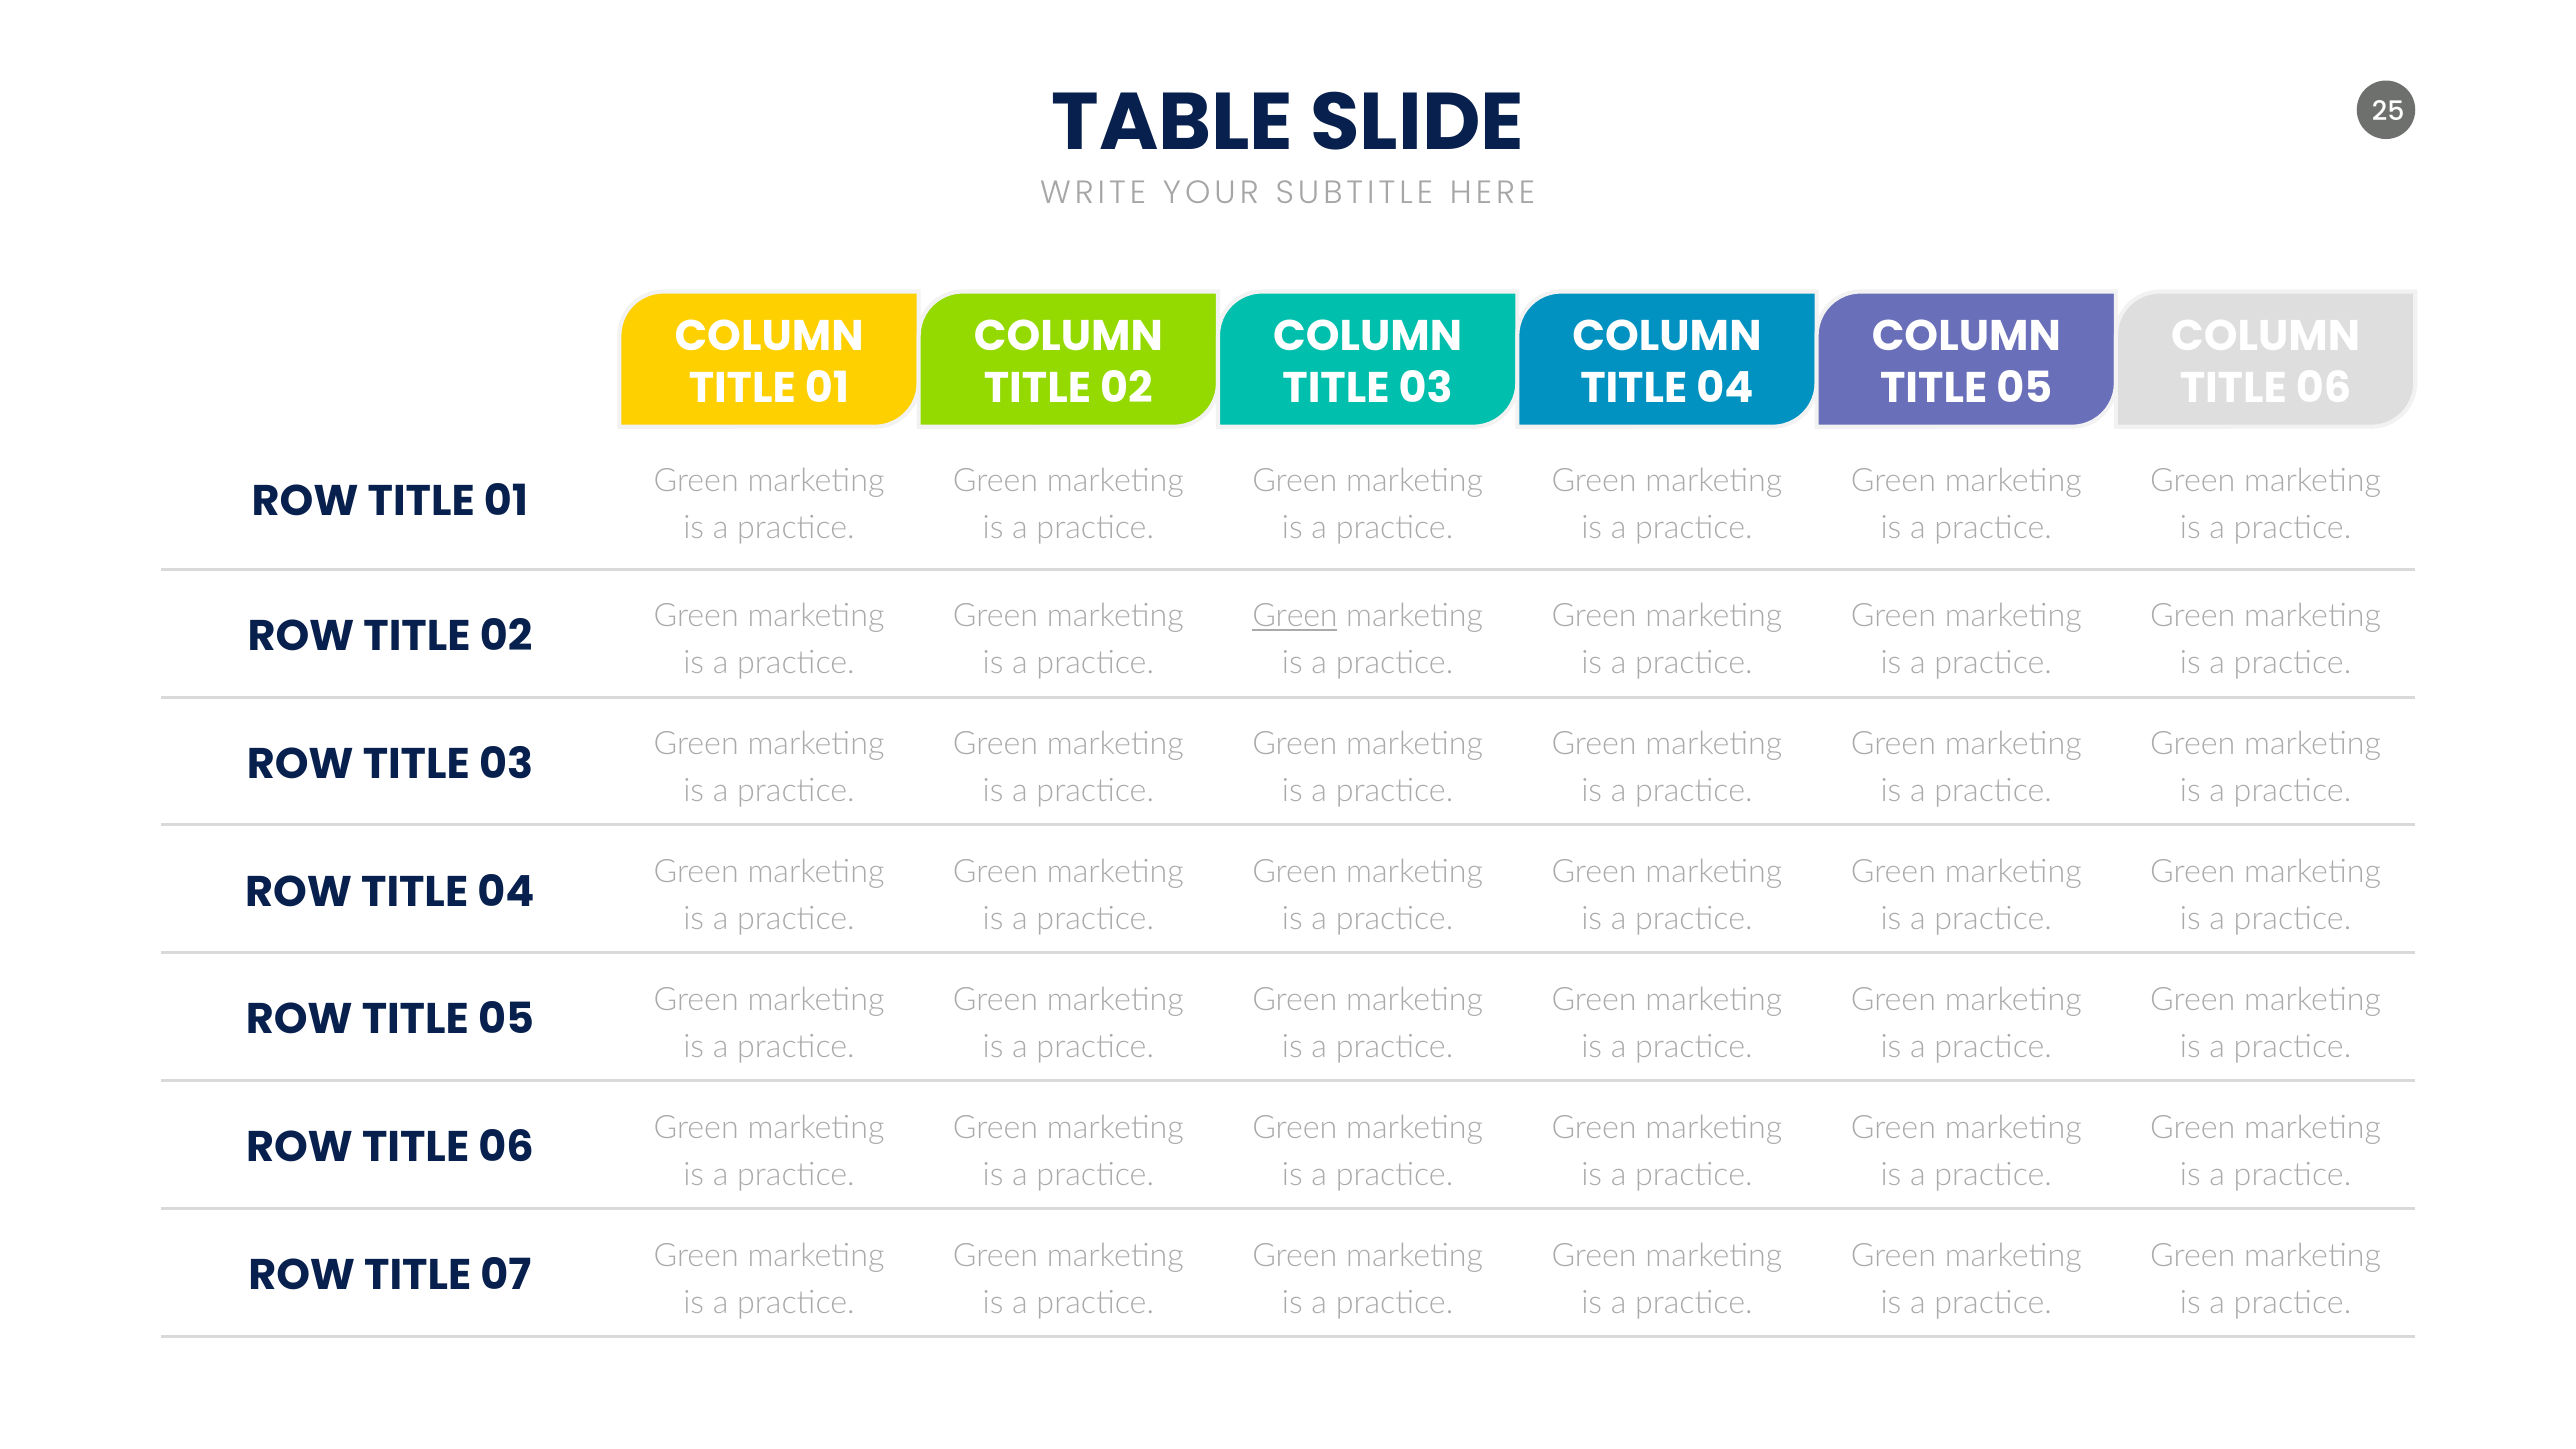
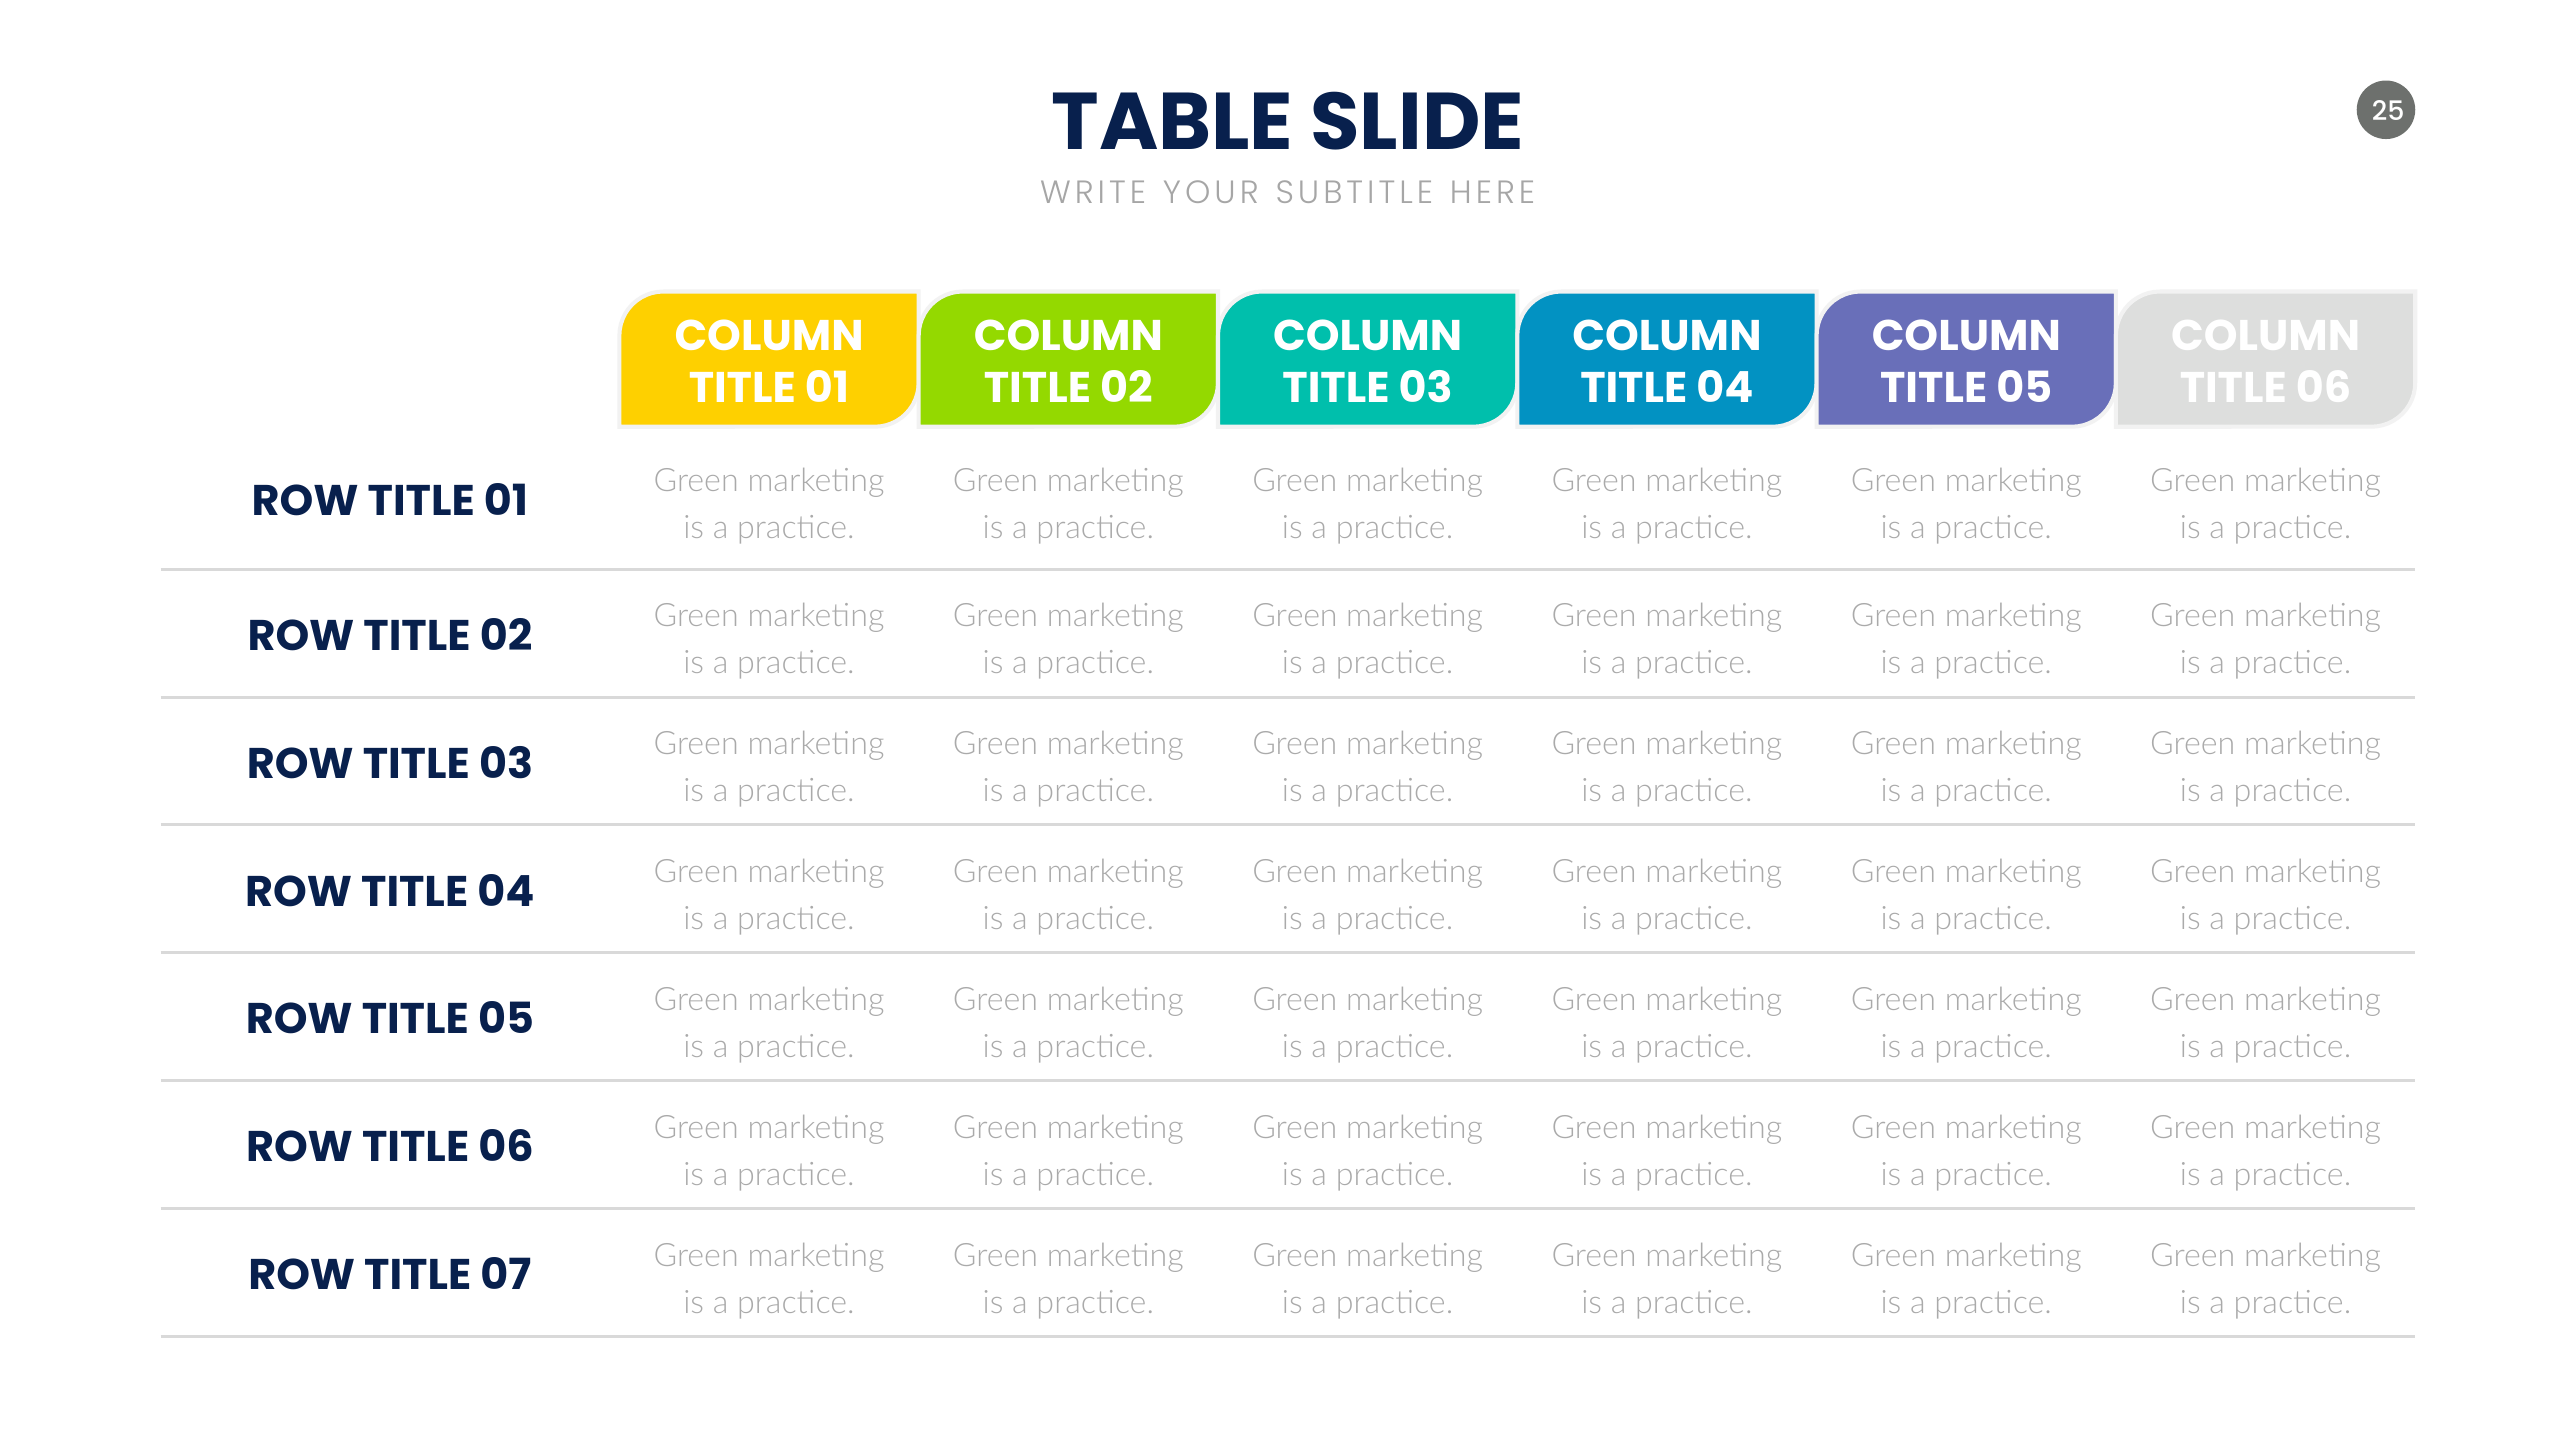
Green at (1295, 616) underline: present -> none
